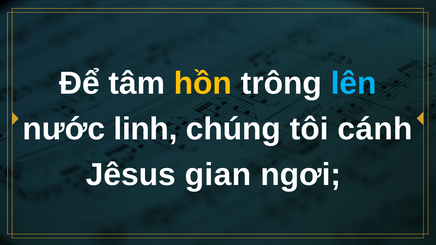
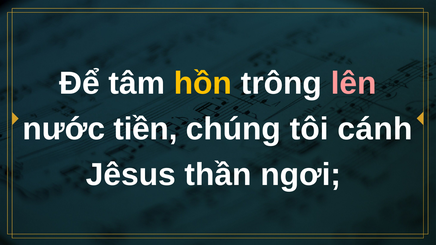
lên colour: light blue -> pink
linh: linh -> tiền
gian: gian -> thần
